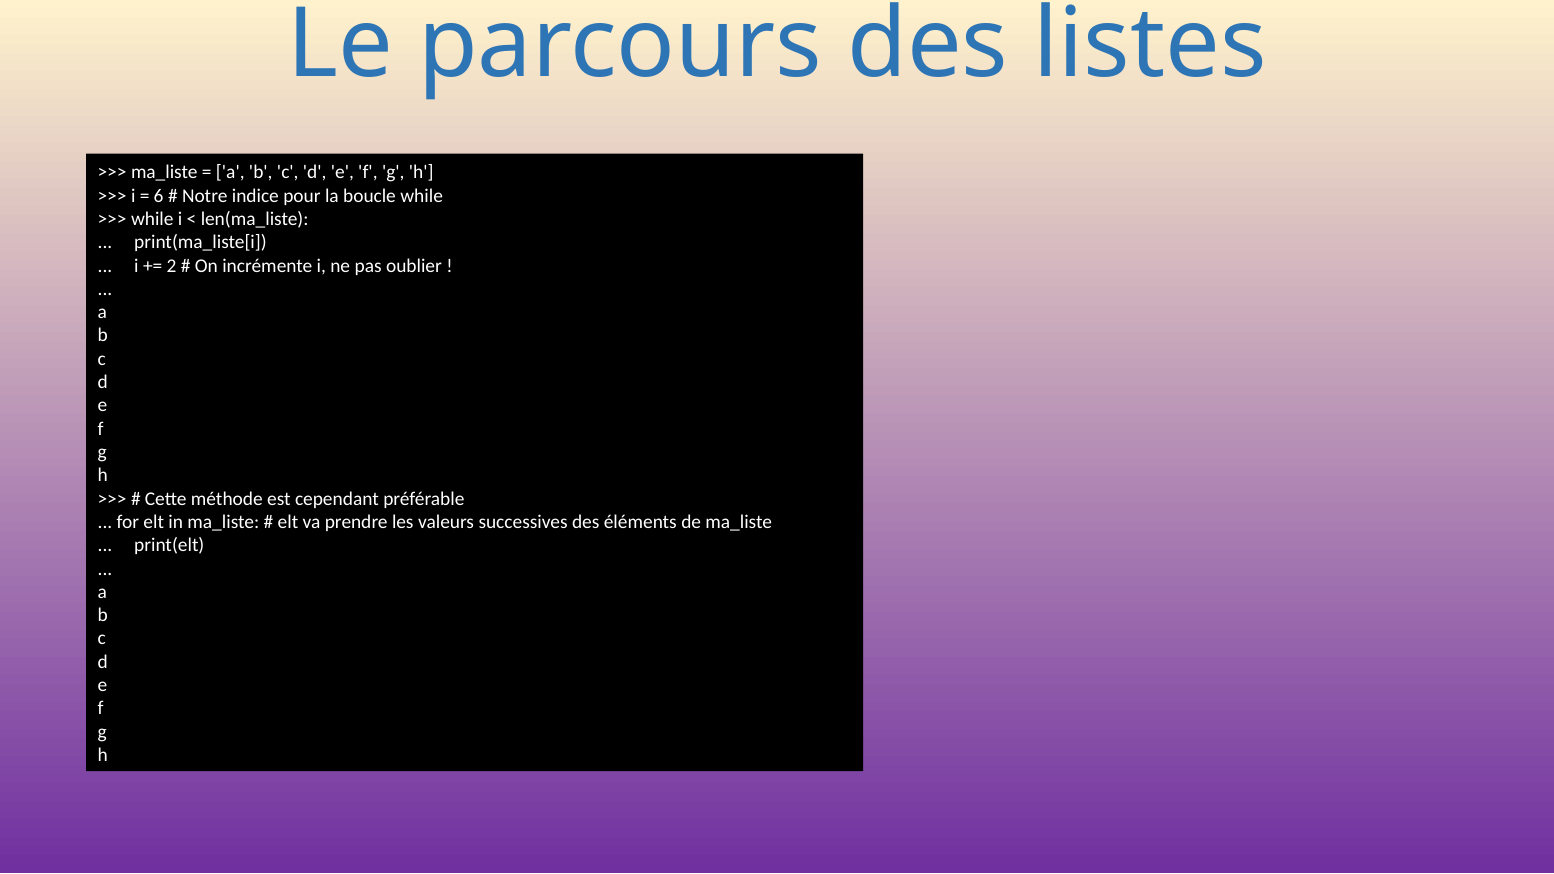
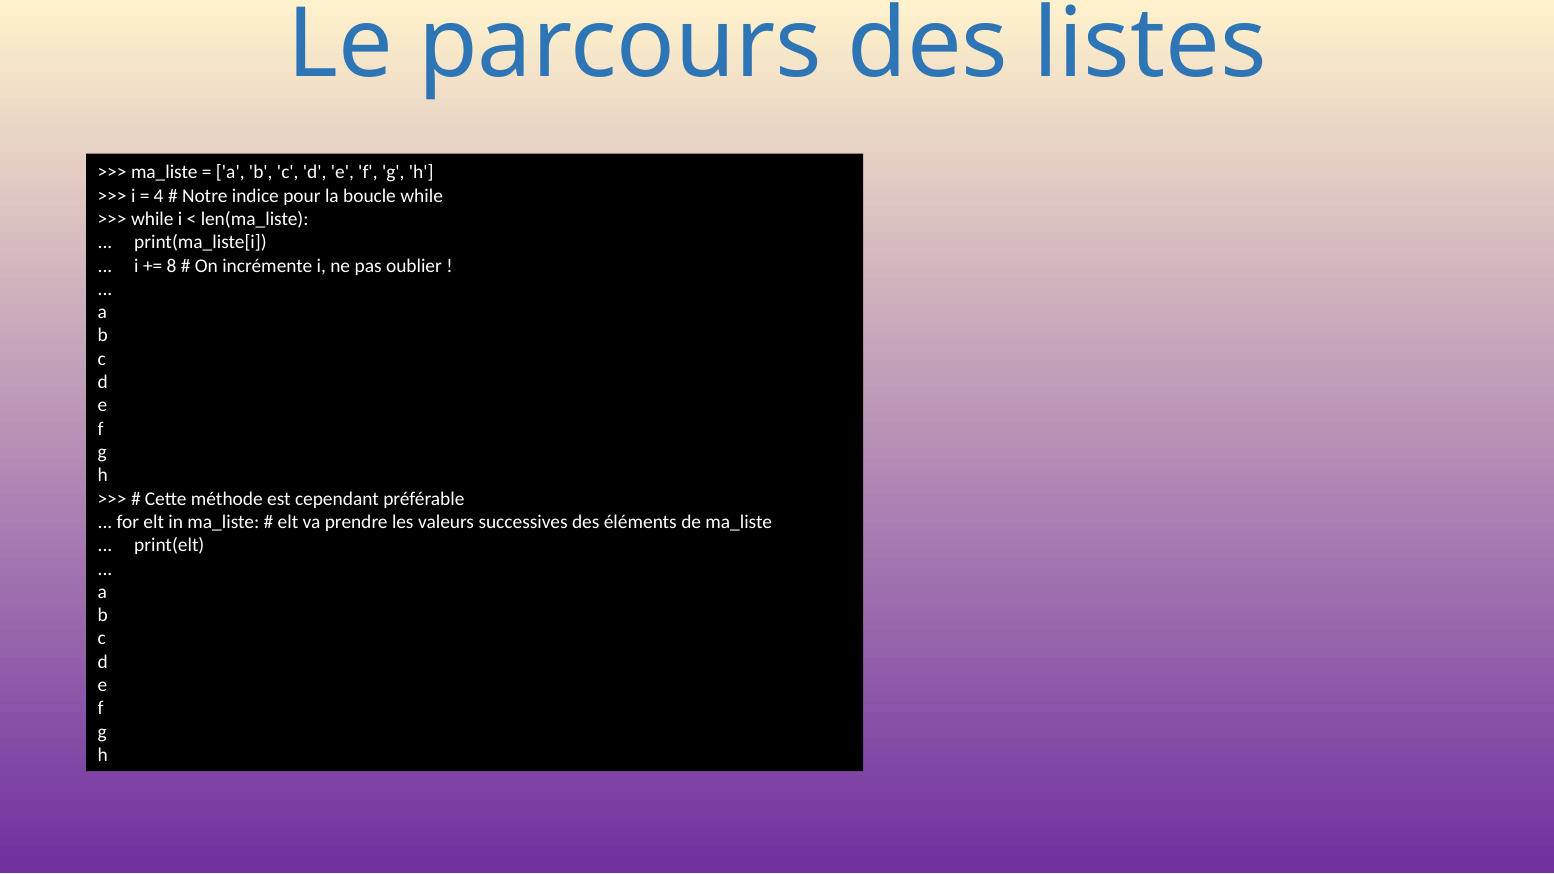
6: 6 -> 4
2: 2 -> 8
